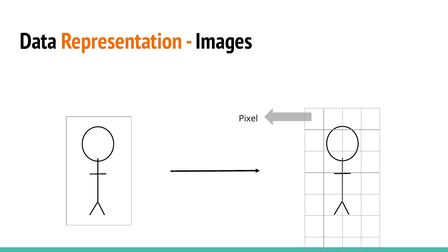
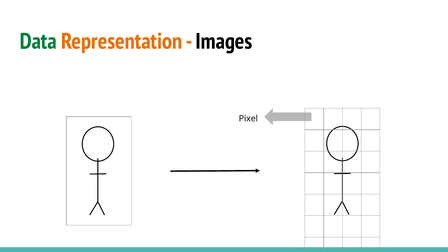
Data colour: black -> green
